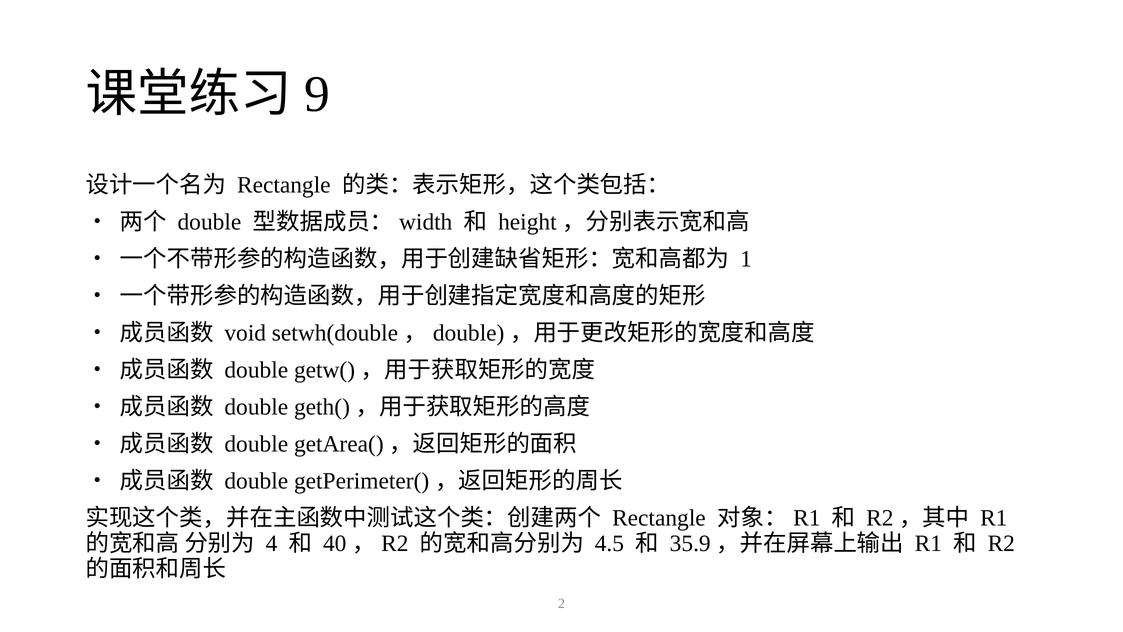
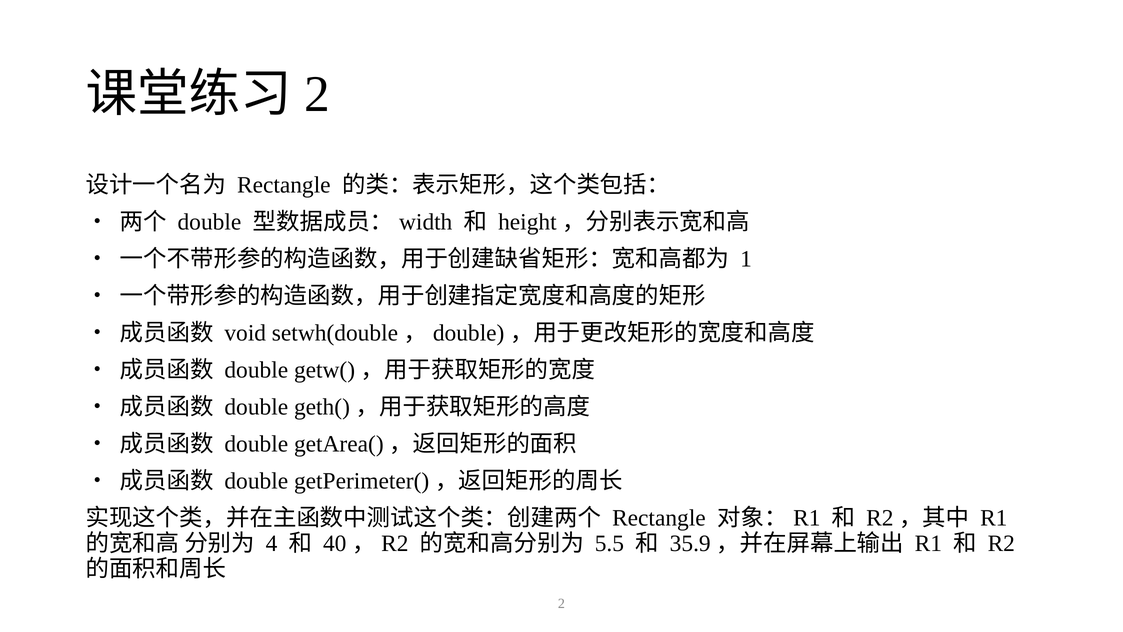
9 at (317, 94): 9 -> 2
4.5: 4.5 -> 5.5
